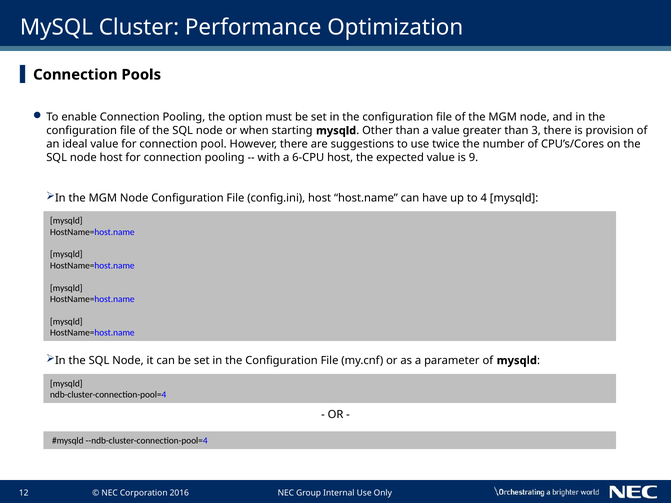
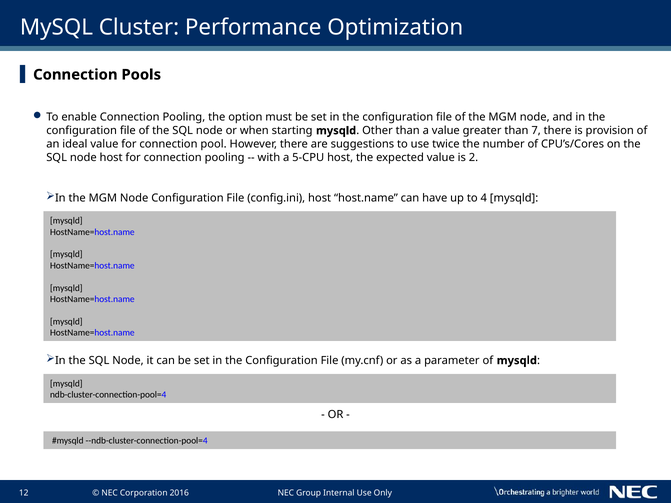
3: 3 -> 7
6-CPU: 6-CPU -> 5-CPU
9: 9 -> 2
